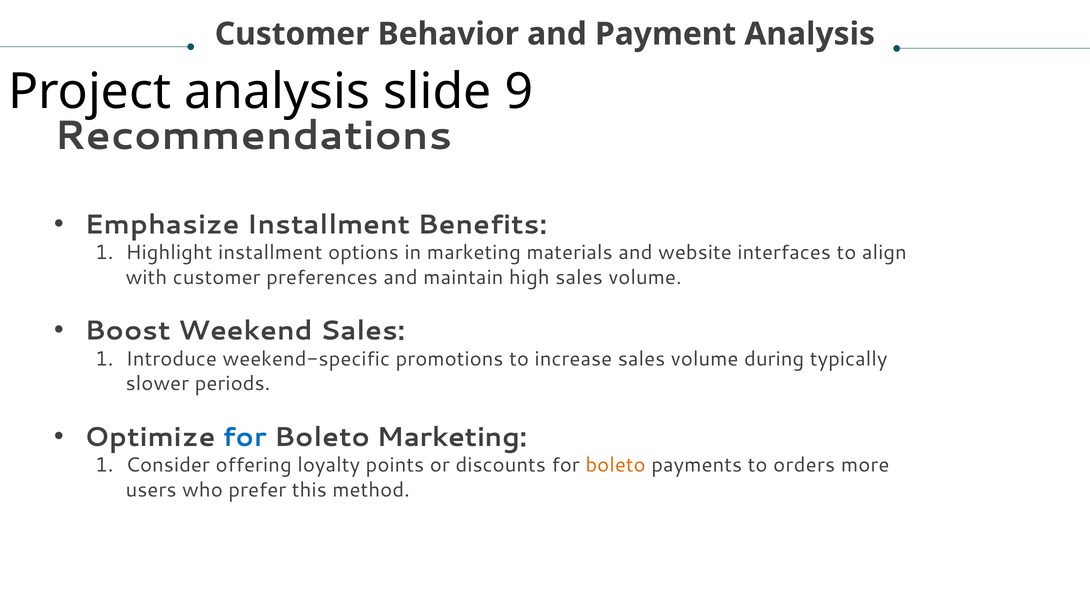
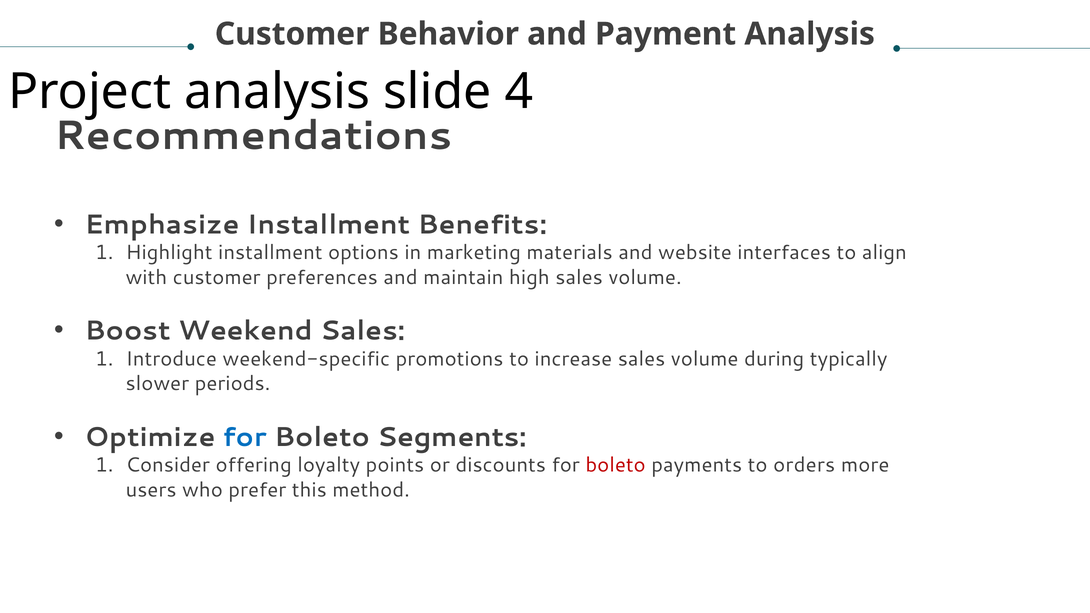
9: 9 -> 4
Boleto Marketing: Marketing -> Segments
boleto at (616, 465) colour: orange -> red
